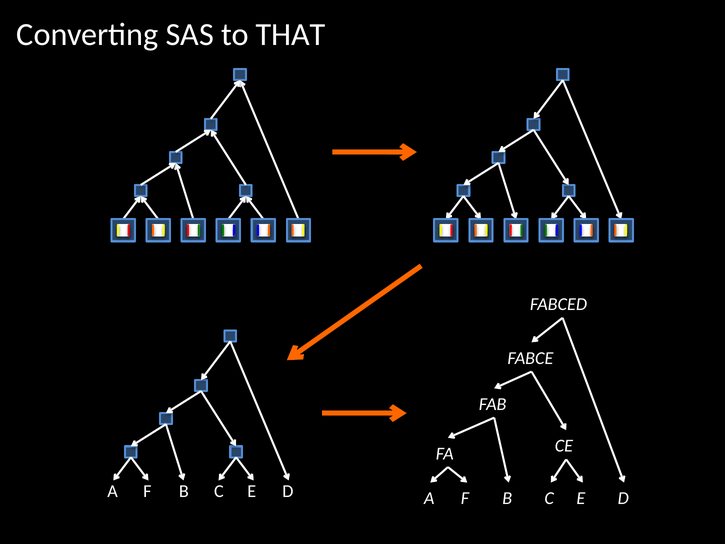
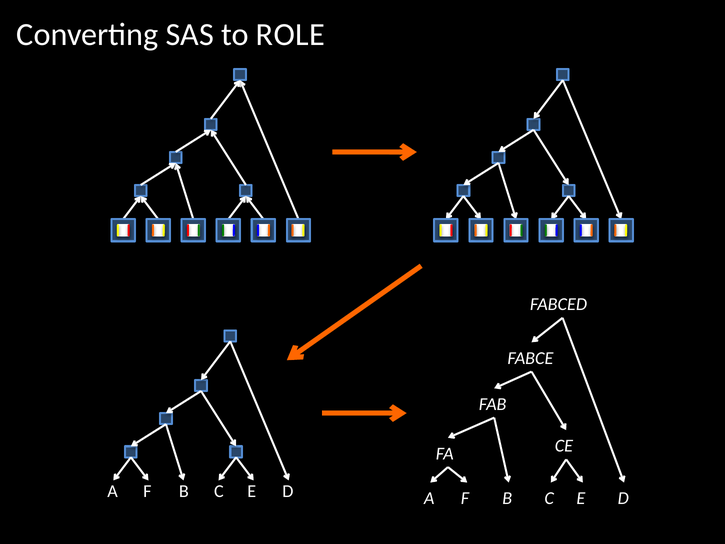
THAT: THAT -> ROLE
